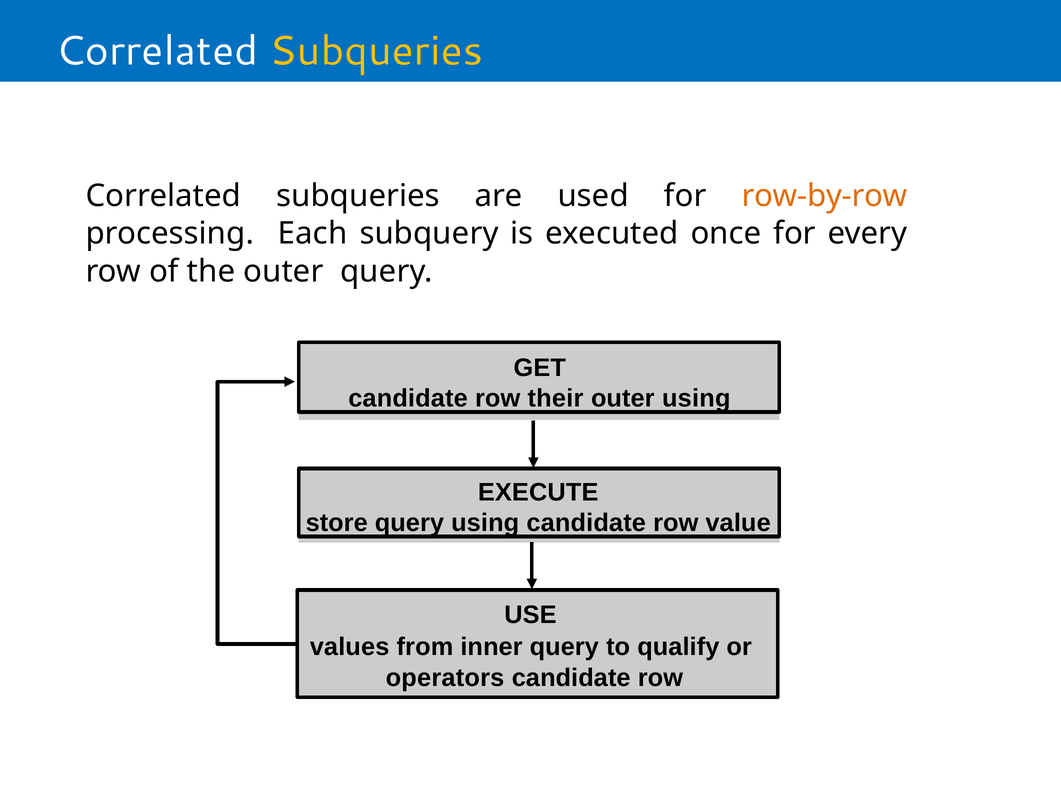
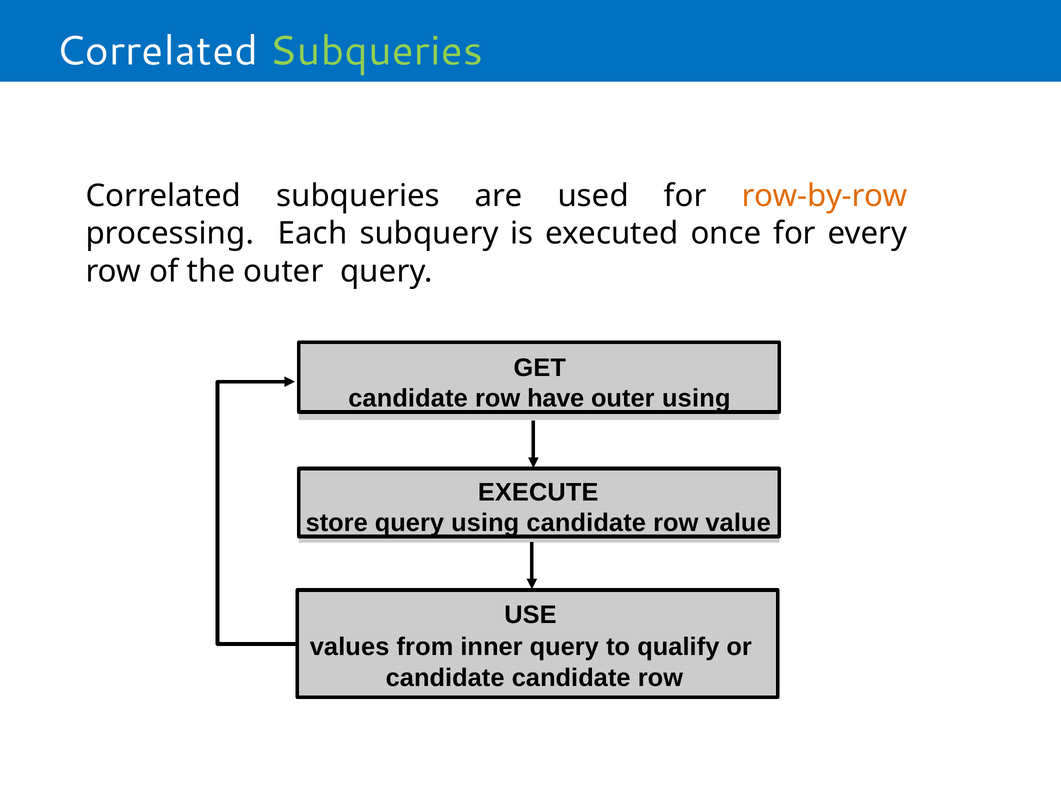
Subqueries at (376, 51) colour: yellow -> light green
their: their -> have
operators at (445, 678): operators -> candidate
